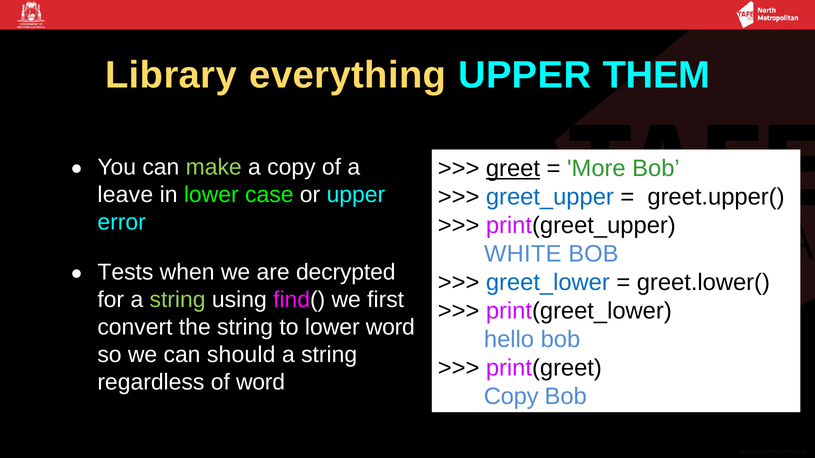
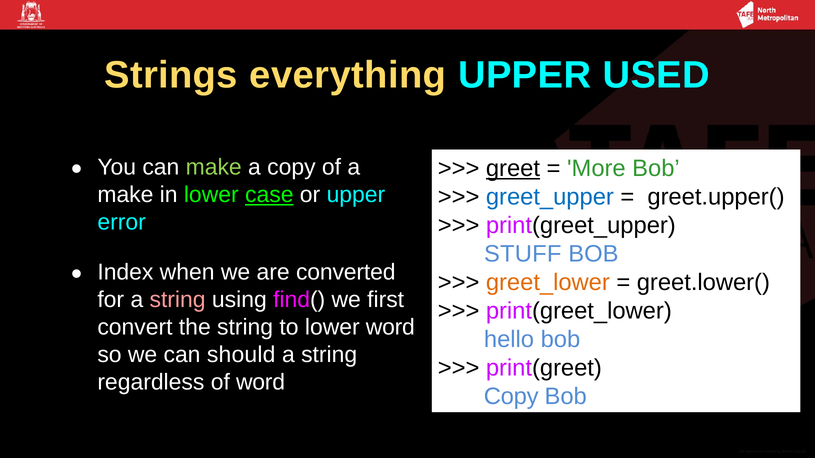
Library: Library -> Strings
THEM: THEM -> USED
leave at (125, 195): leave -> make
case underline: none -> present
WHITE: WHITE -> STUFF
Tests: Tests -> Index
decrypted: decrypted -> converted
greet_lower colour: blue -> orange
string at (178, 300) colour: light green -> pink
